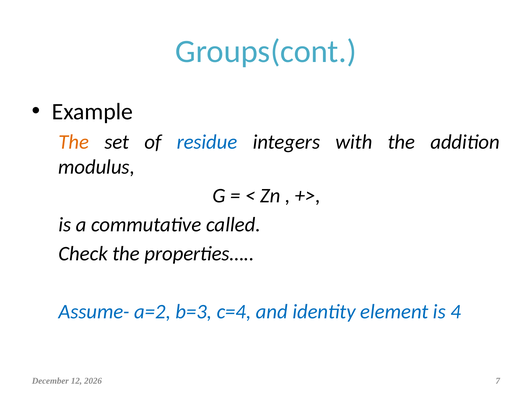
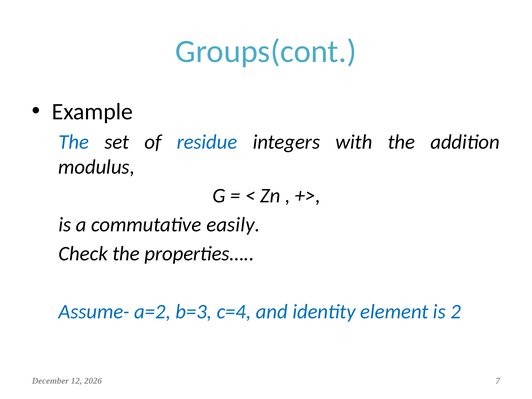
The at (74, 142) colour: orange -> blue
called: called -> easily
4: 4 -> 2
